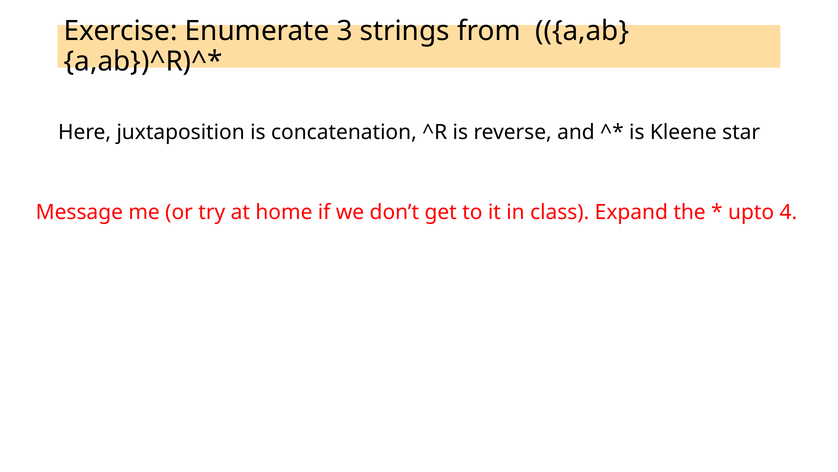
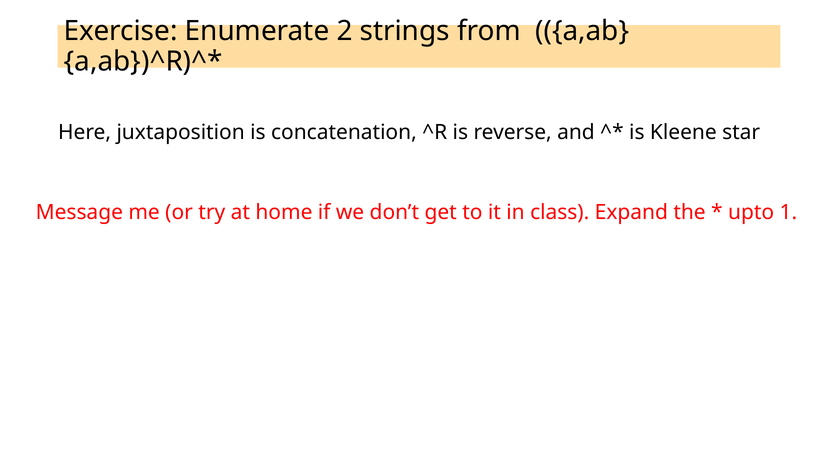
3: 3 -> 2
4: 4 -> 1
